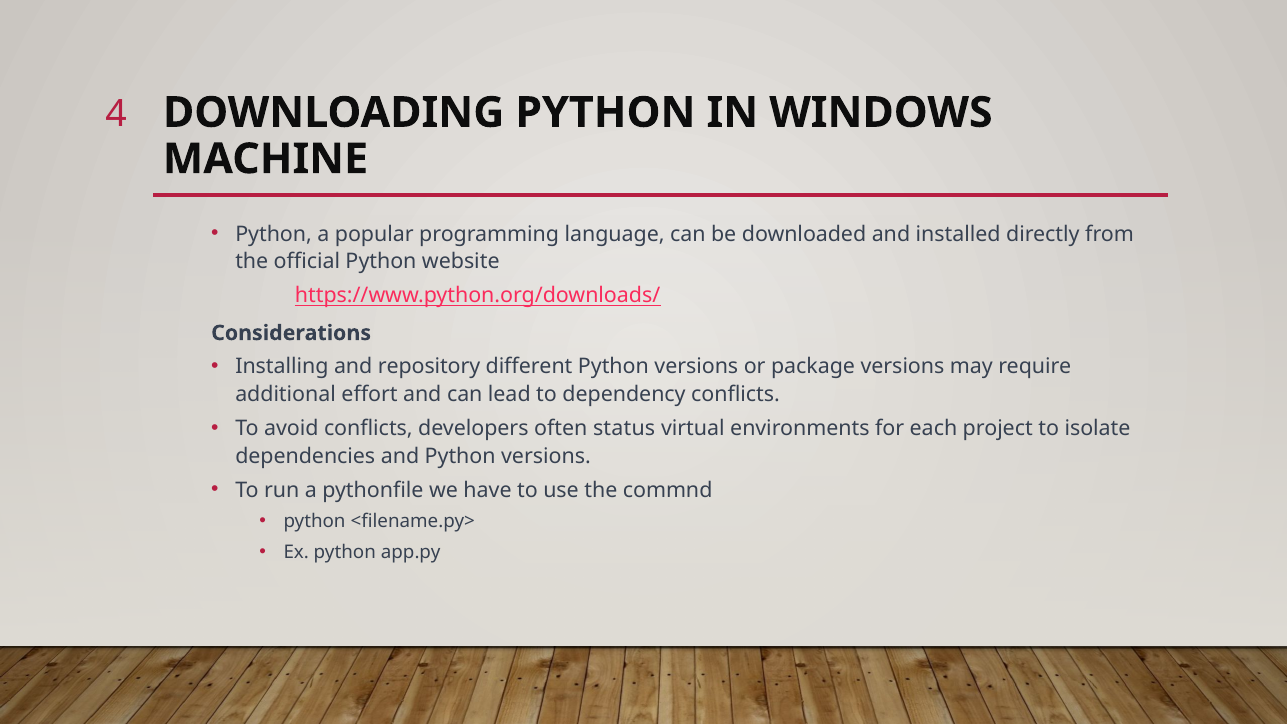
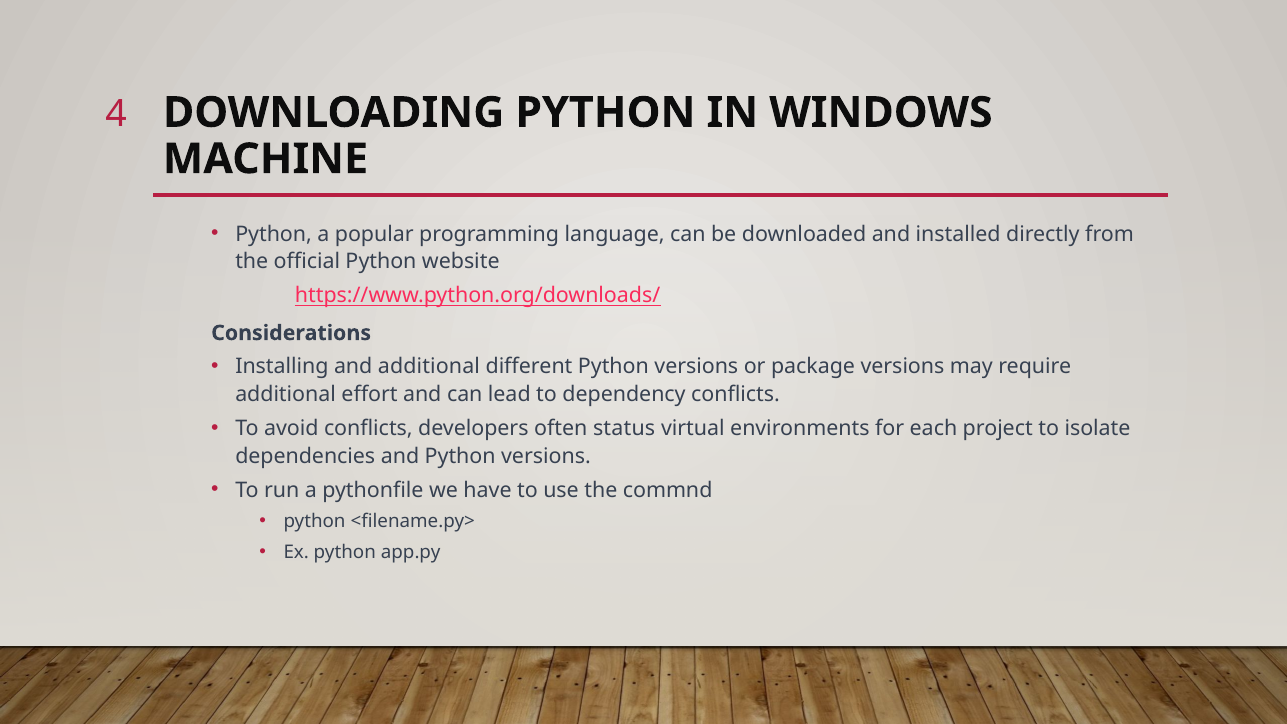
and repository: repository -> additional
